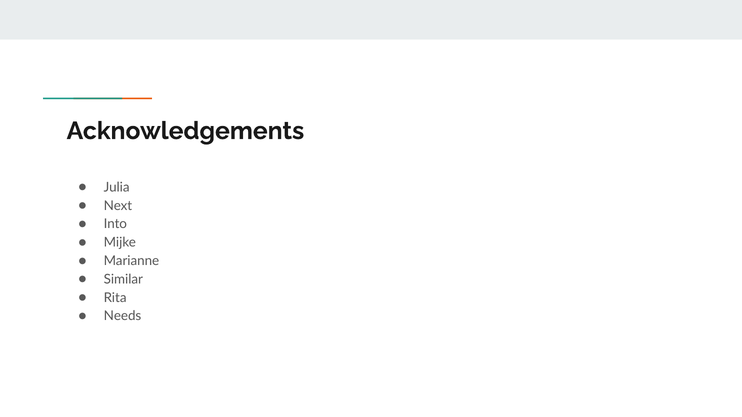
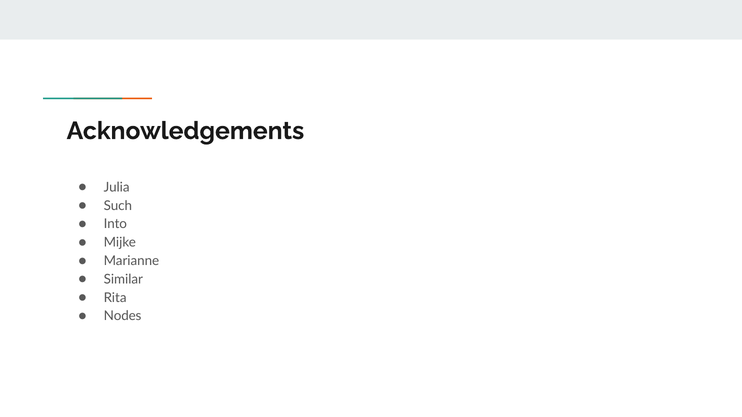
Next: Next -> Such
Needs: Needs -> Nodes
